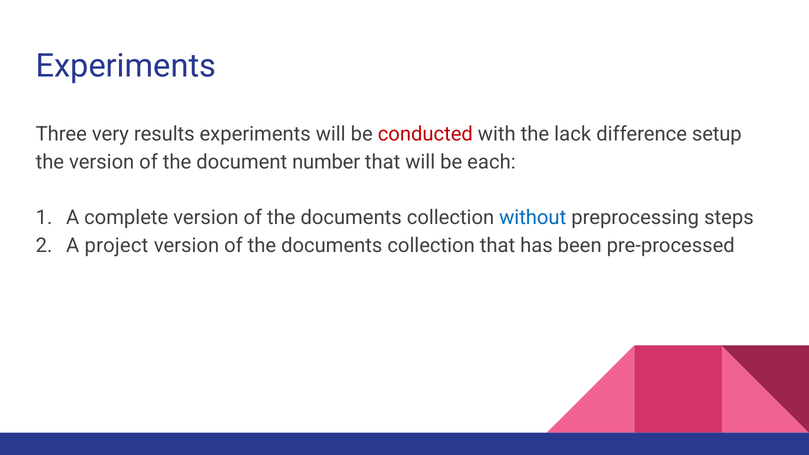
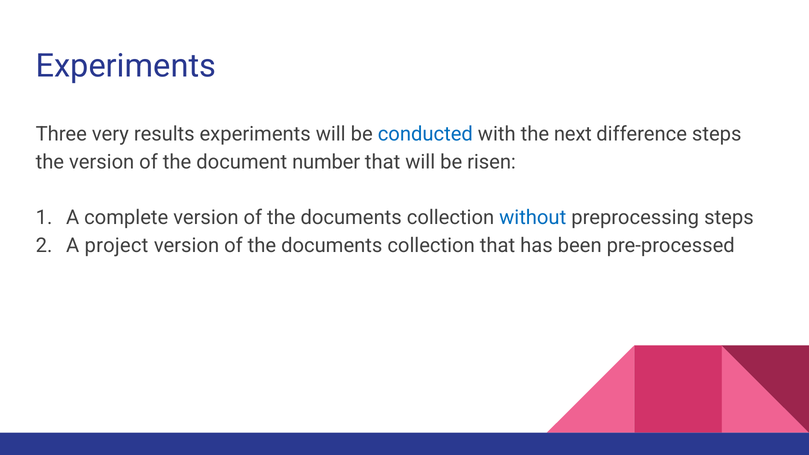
conducted colour: red -> blue
lack: lack -> next
difference setup: setup -> steps
each: each -> risen
